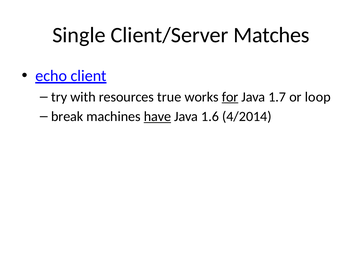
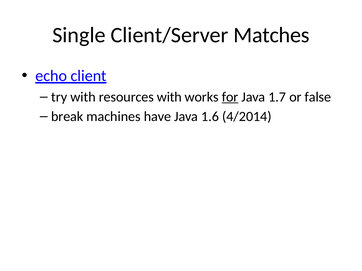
resources true: true -> with
loop: loop -> false
have underline: present -> none
